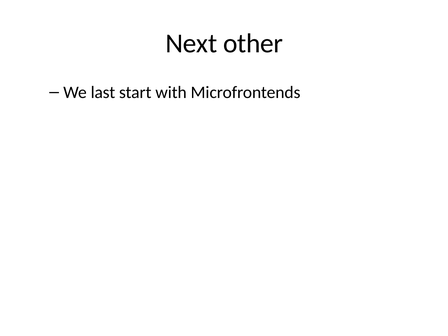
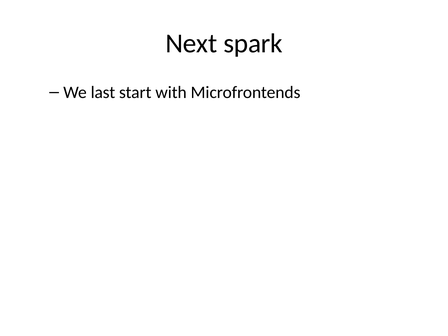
other: other -> spark
